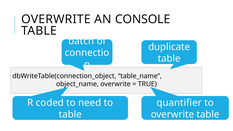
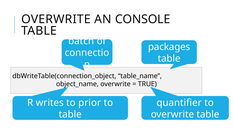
duplicate: duplicate -> packages
coded: coded -> writes
need: need -> prior
